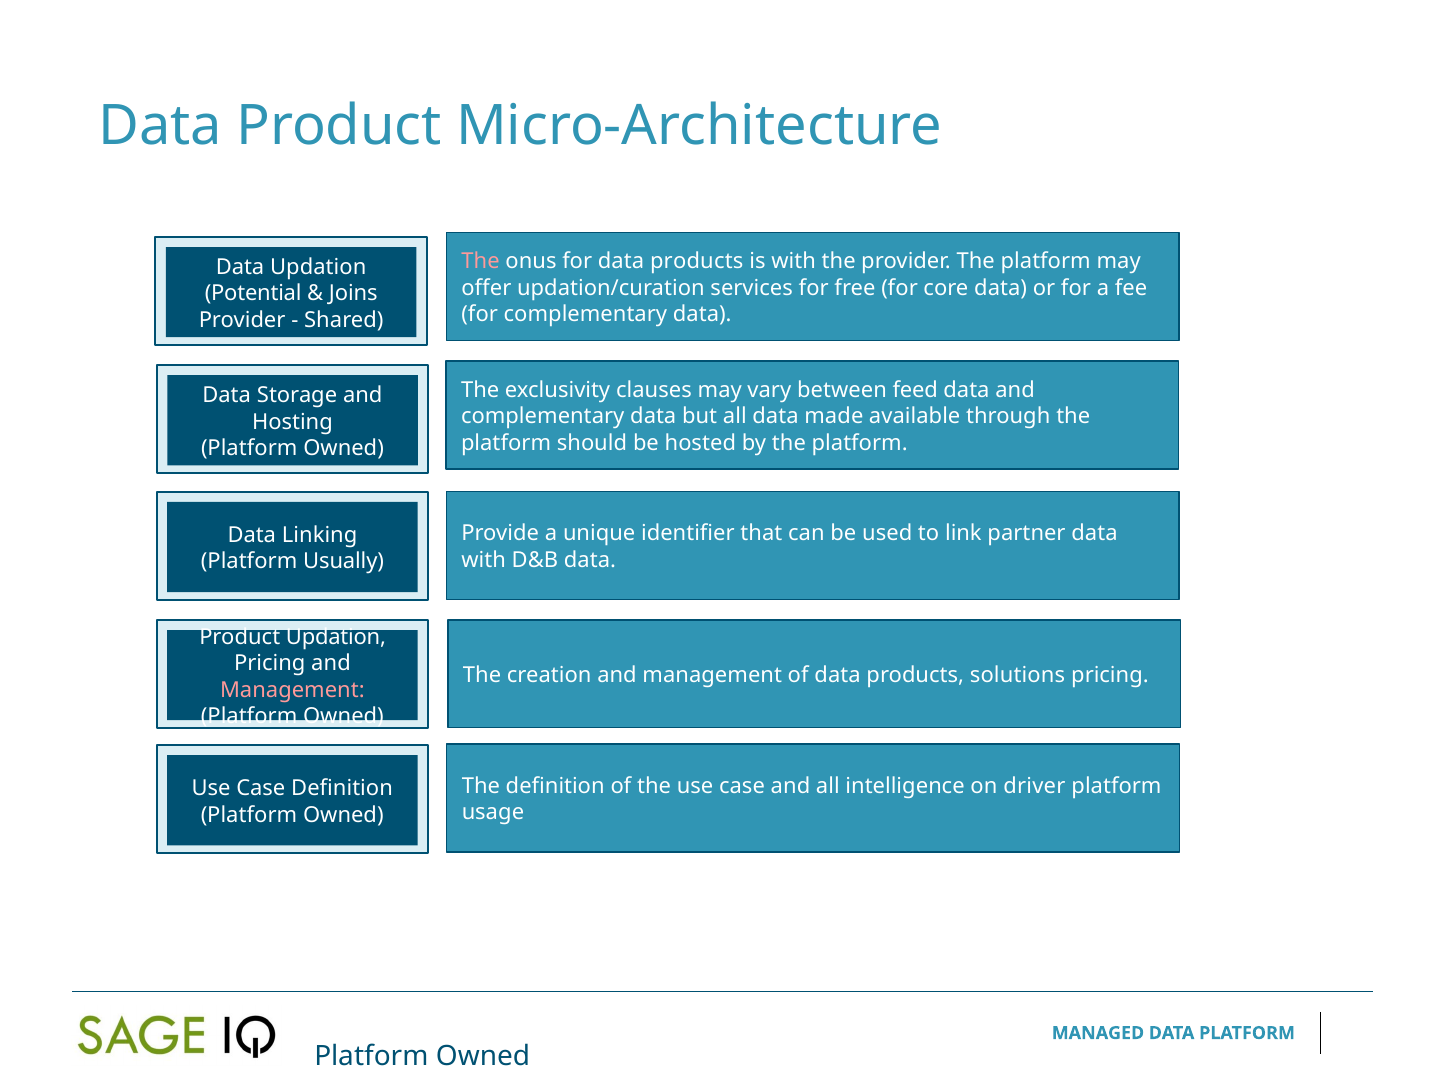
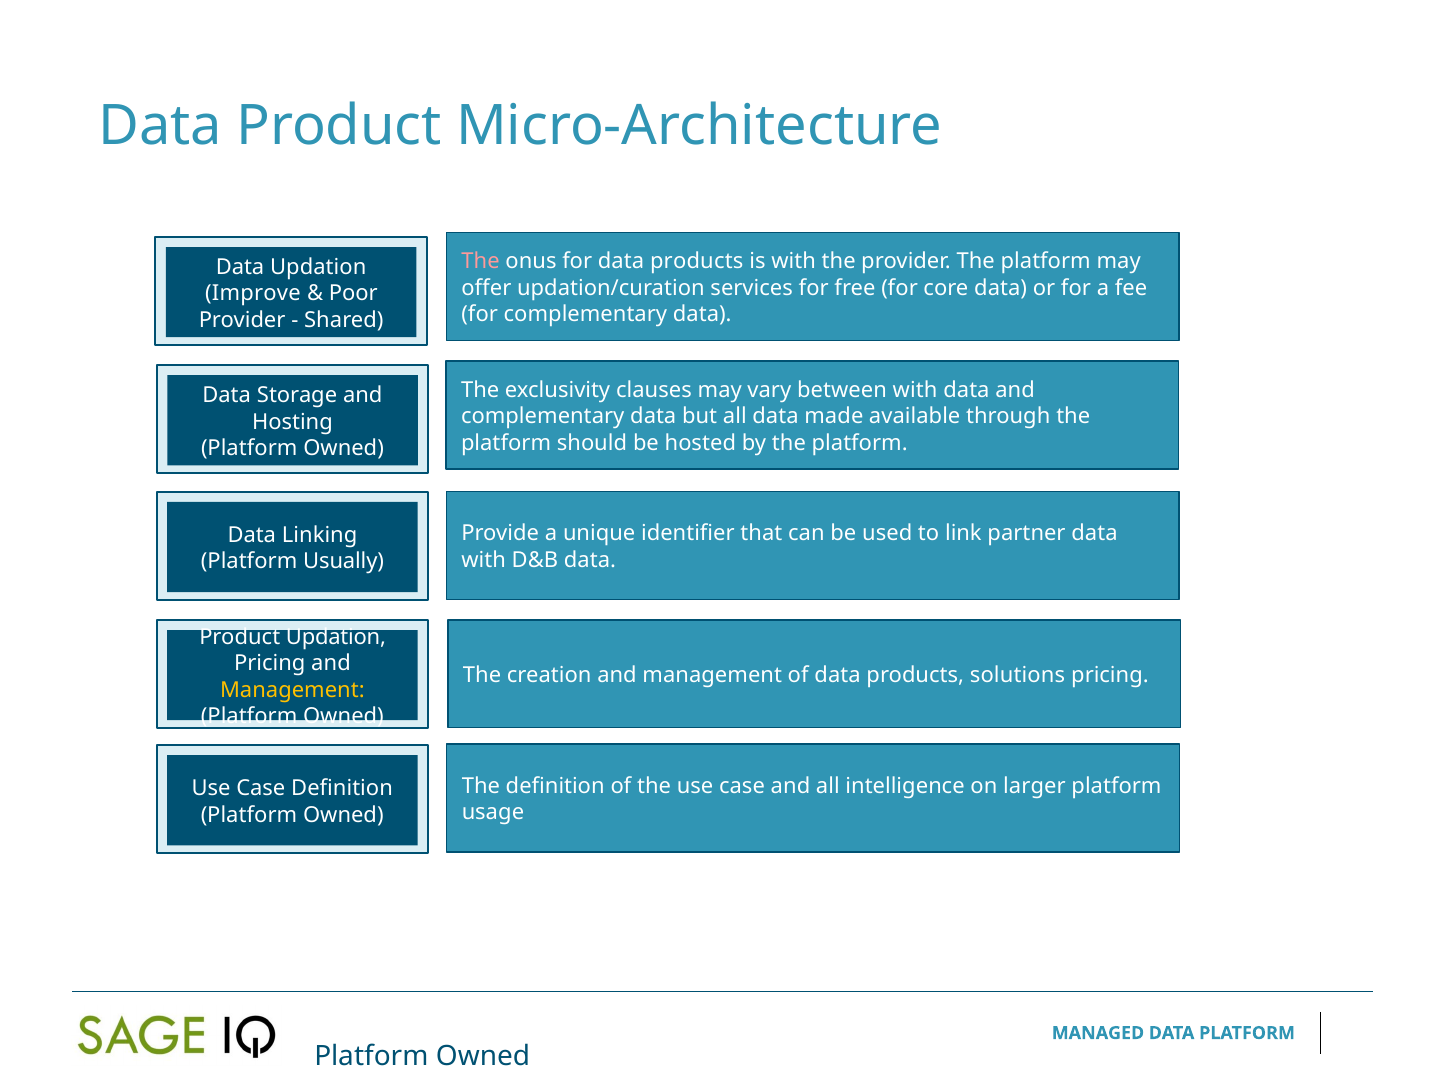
Potential: Potential -> Improve
Joins: Joins -> Poor
between feed: feed -> with
Management at (292, 690) colour: pink -> yellow
driver: driver -> larger
